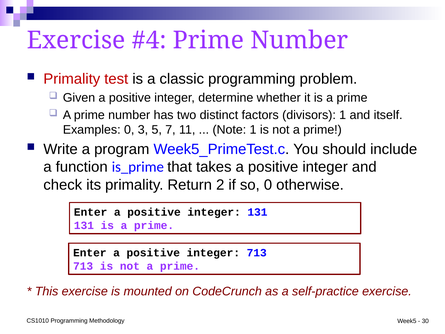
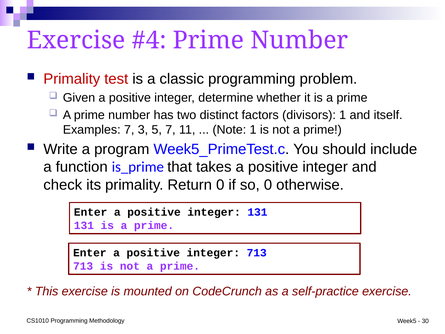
Examples 0: 0 -> 7
Return 2: 2 -> 0
